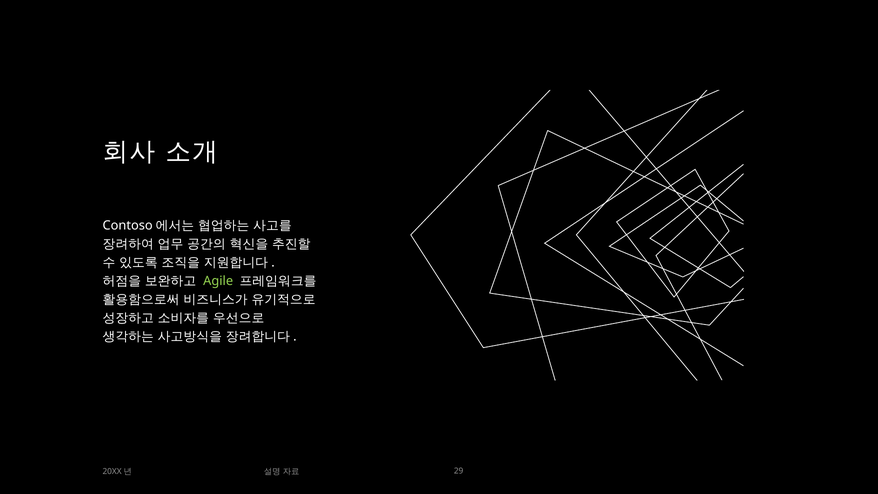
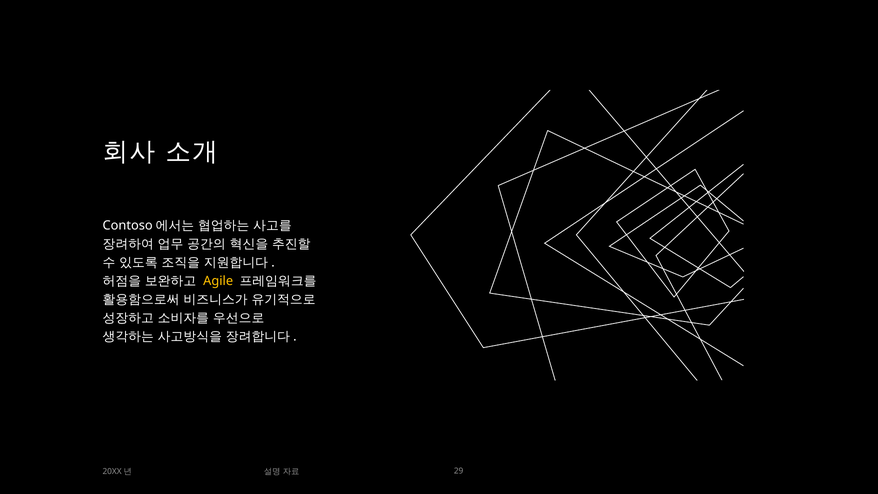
Agile colour: light green -> yellow
